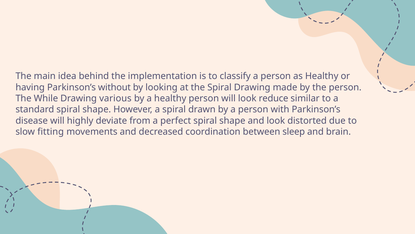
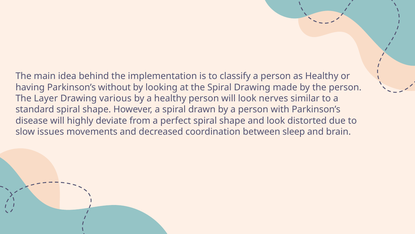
While: While -> Layer
reduce: reduce -> nerves
fitting: fitting -> issues
